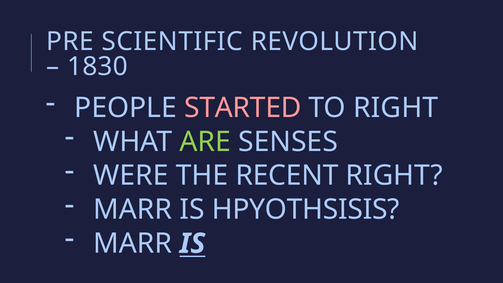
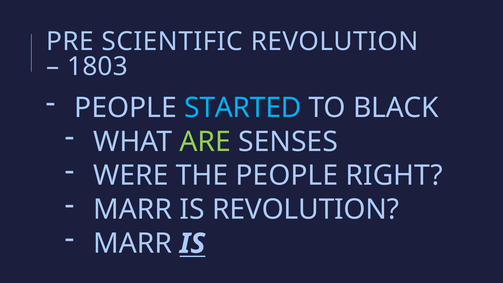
1830: 1830 -> 1803
STARTED colour: pink -> light blue
TO RIGHT: RIGHT -> BLACK
THE RECENT: RECENT -> PEOPLE
IS HPYOTHSISIS: HPYOTHSISIS -> REVOLUTION
